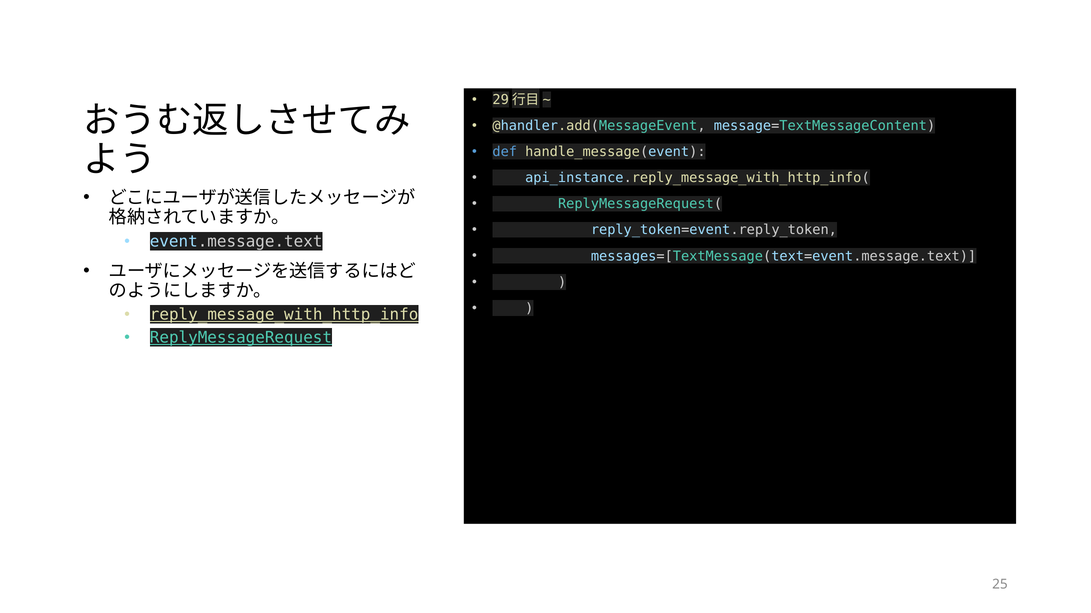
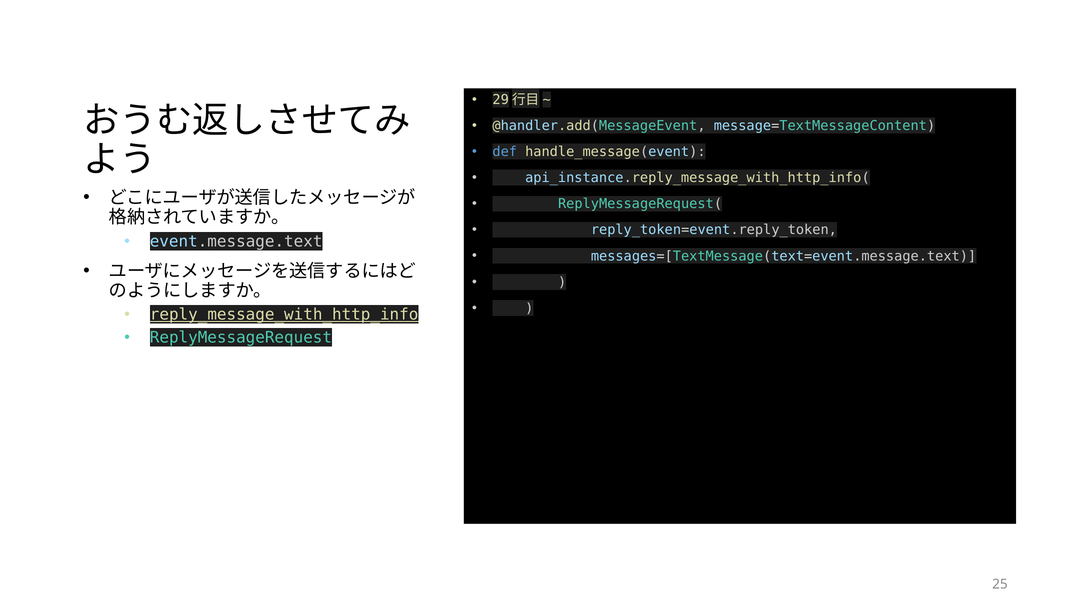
ReplyMessageRequest underline: present -> none
